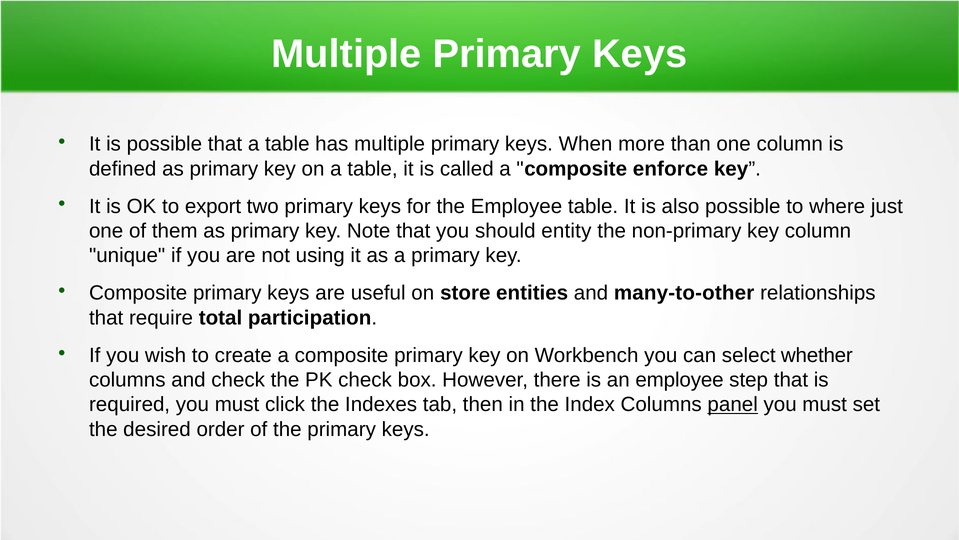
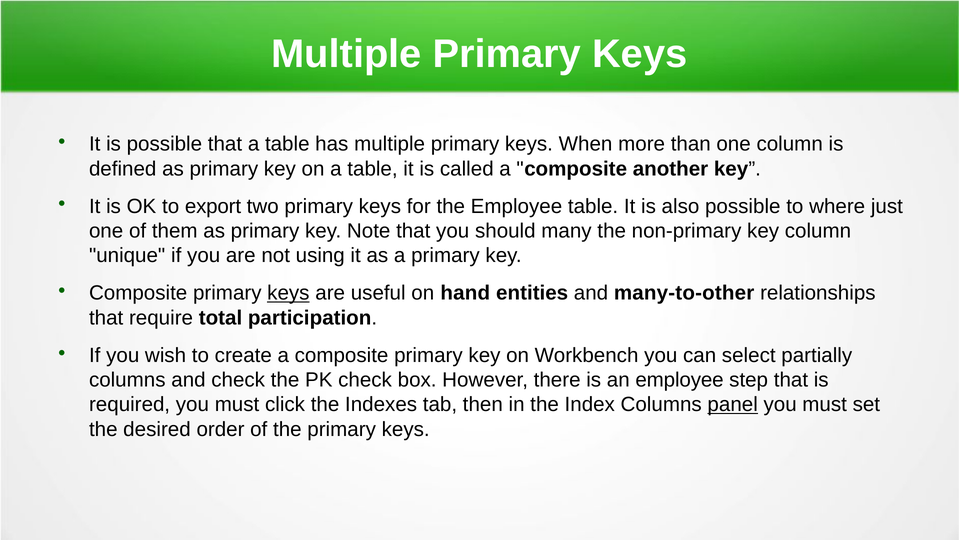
enforce: enforce -> another
entity: entity -> many
keys at (288, 293) underline: none -> present
store: store -> hand
whether: whether -> partially
